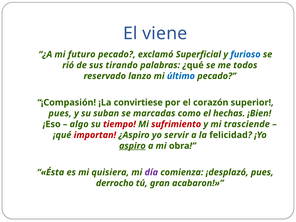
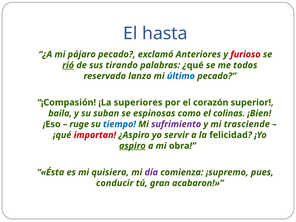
viene: viene -> hasta
futuro: futuro -> pájaro
Superficial: Superficial -> Anteriores
furioso colour: blue -> red
rió underline: none -> present
convirtiese: convirtiese -> superiores
pues at (60, 113): pues -> baila
marcadas: marcadas -> espinosas
hechas: hechas -> colinas
algo: algo -> ruge
tiempo colour: red -> blue
sufrimiento colour: red -> purple
¡desplazó: ¡desplazó -> ¡supremo
derrocho: derrocho -> conducir
